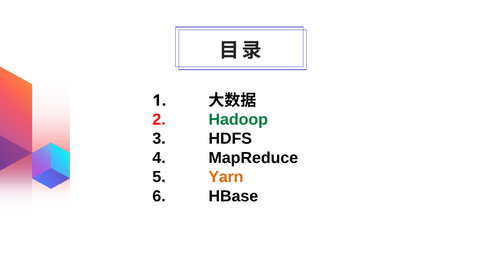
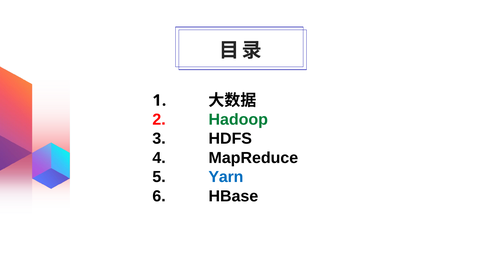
Yarn colour: orange -> blue
